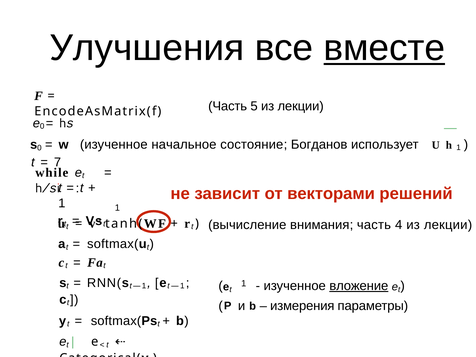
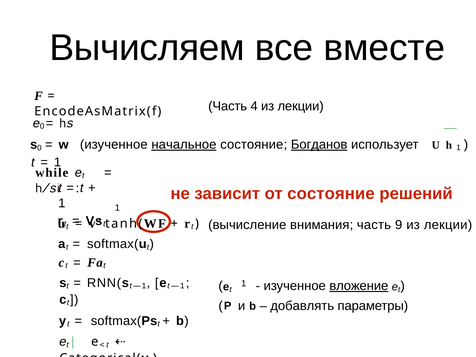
Улучшения: Улучшения -> Вычисляем
вместе underline: present -> none
5: 5 -> 4
начальное underline: none -> present
Богданов underline: none -> present
7 at (58, 162): 7 -> 1
от векторами: векторами -> состояние
4: 4 -> 9
измерения: измерения -> добавлять
